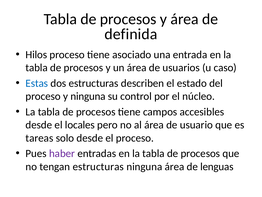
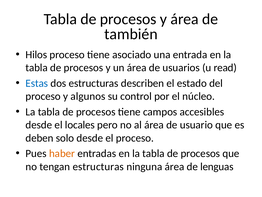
definida: definida -> también
caso: caso -> read
y ninguna: ninguna -> algunos
tareas: tareas -> deben
haber colour: purple -> orange
